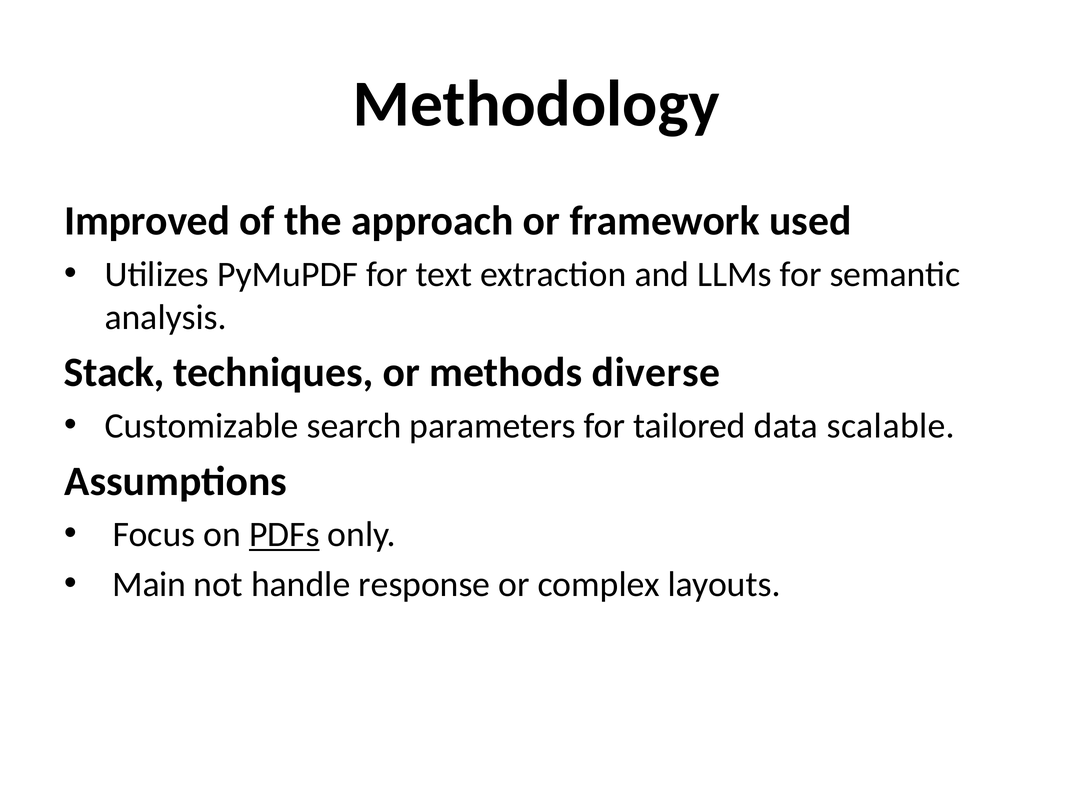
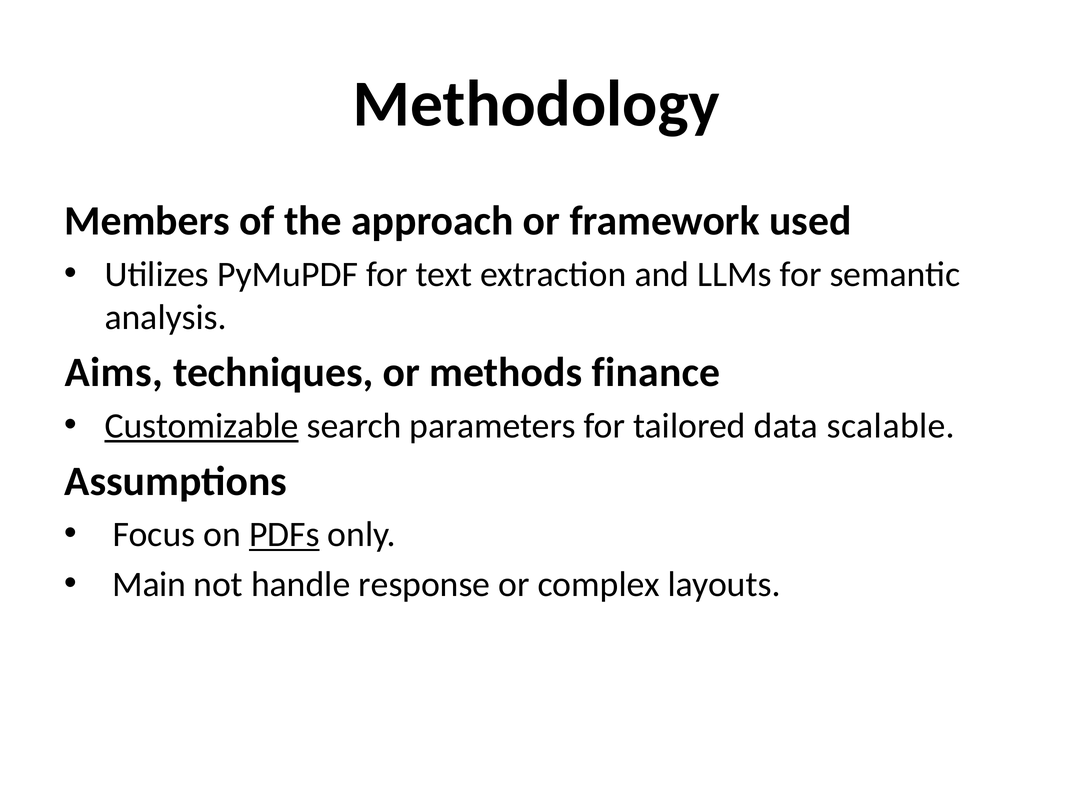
Improved: Improved -> Members
Stack: Stack -> Aims
diverse: diverse -> finance
Customizable underline: none -> present
